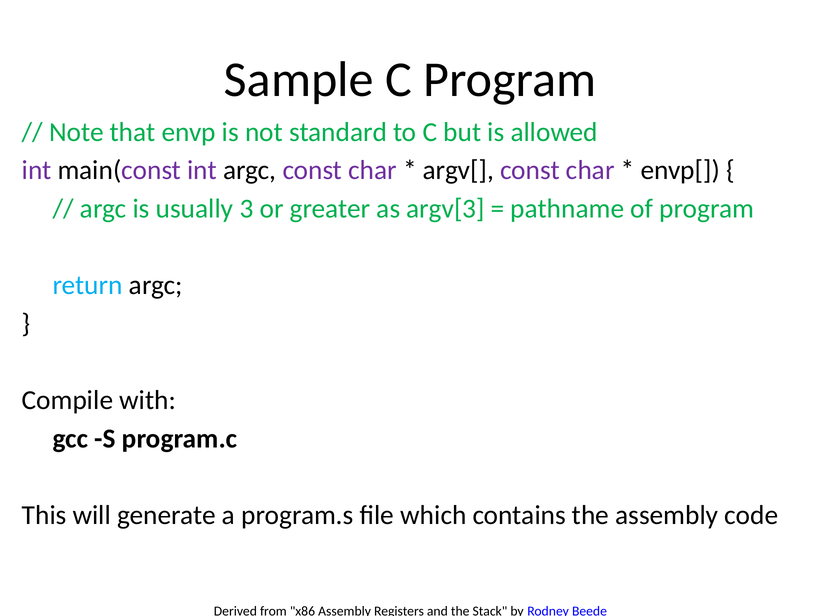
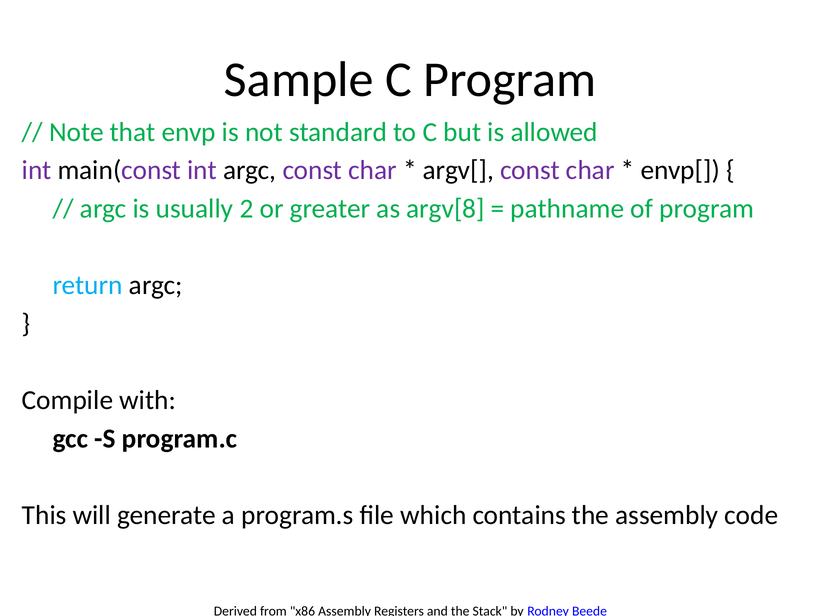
3: 3 -> 2
argv[3: argv[3 -> argv[8
